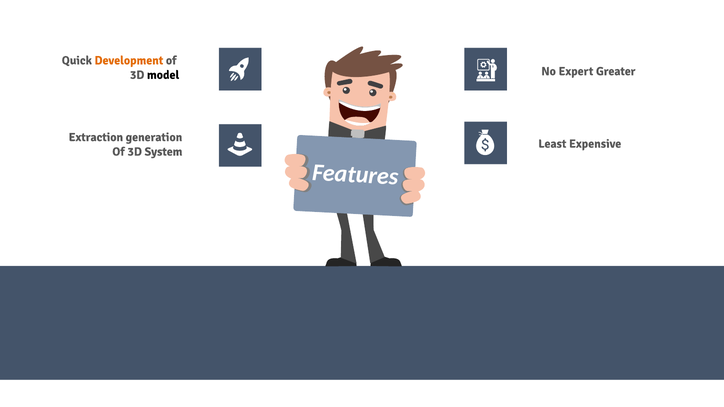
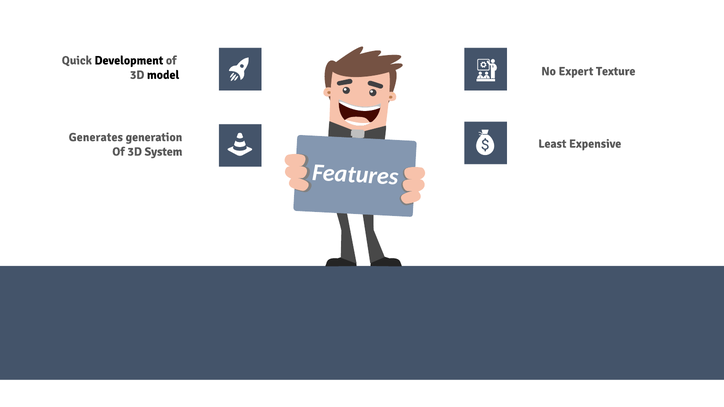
Development colour: orange -> black
Greater: Greater -> Texture
Extraction: Extraction -> Generates
